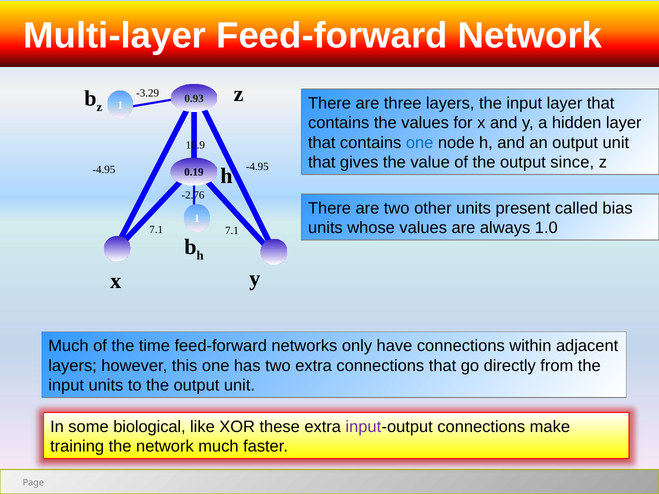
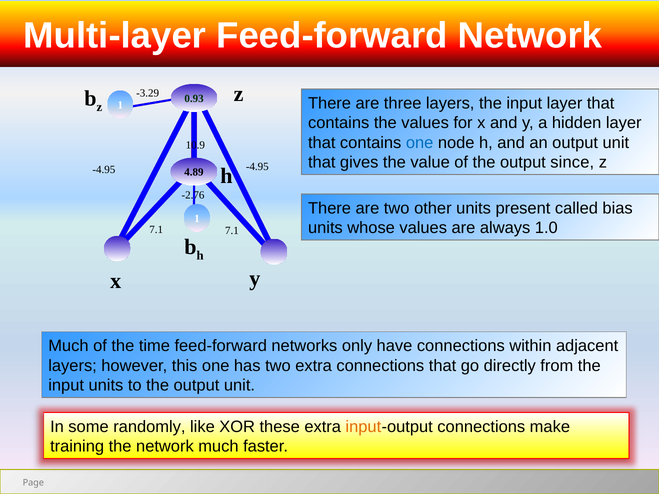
0.19: 0.19 -> 4.89
biological: biological -> randomly
input at (363, 427) colour: purple -> orange
